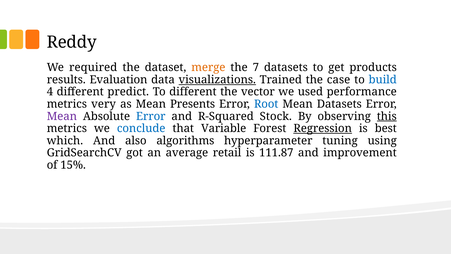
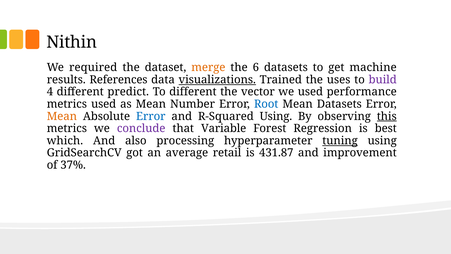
Reddy: Reddy -> Nithin
7: 7 -> 6
products: products -> machine
Evaluation: Evaluation -> References
case: case -> uses
build colour: blue -> purple
metrics very: very -> used
Presents: Presents -> Number
Mean at (62, 116) colour: purple -> orange
R-Squared Stock: Stock -> Using
conclude colour: blue -> purple
Regression underline: present -> none
algorithms: algorithms -> processing
tuning underline: none -> present
111.87: 111.87 -> 431.87
15%: 15% -> 37%
